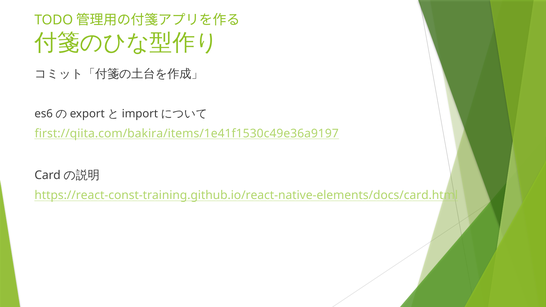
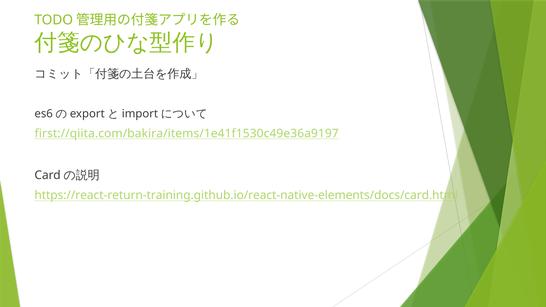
https://react-const-training.github.io/react-native-elements/docs/card.html: https://react-const-training.github.io/react-native-elements/docs/card.html -> https://react-return-training.github.io/react-native-elements/docs/card.html
